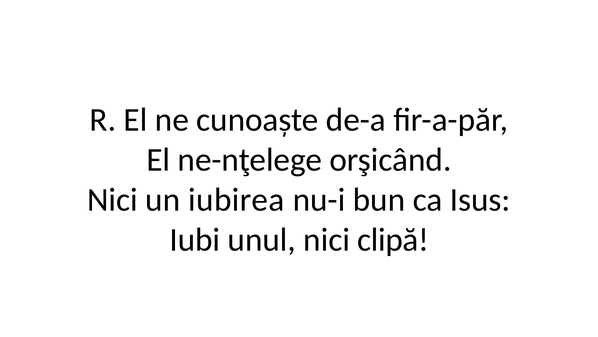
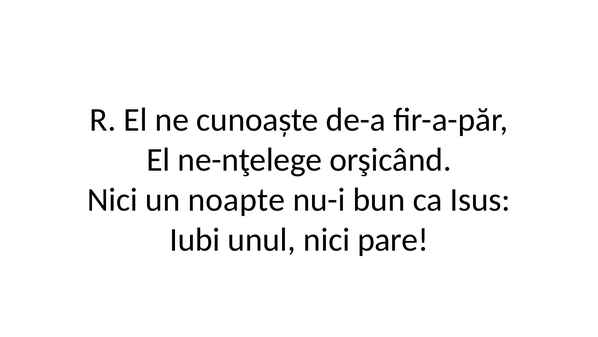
iubirea: iubirea -> noapte
clipă: clipă -> pare
